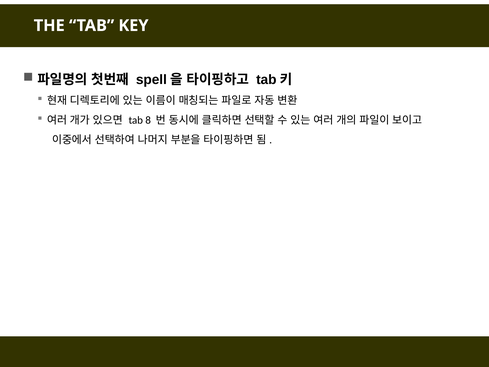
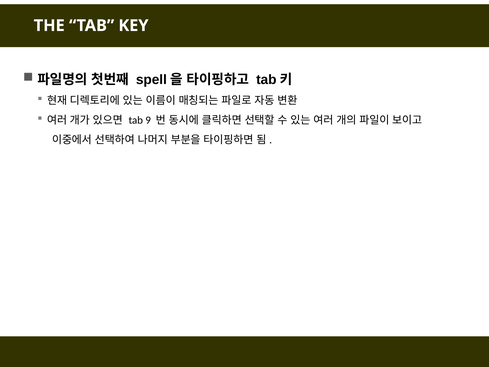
8: 8 -> 9
